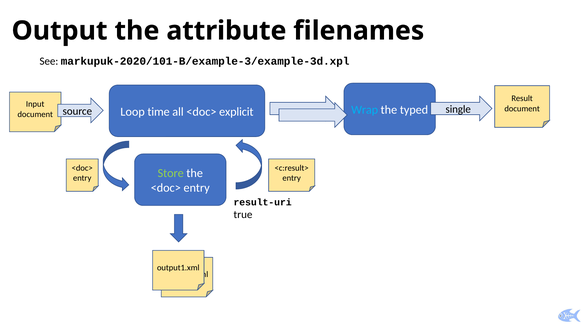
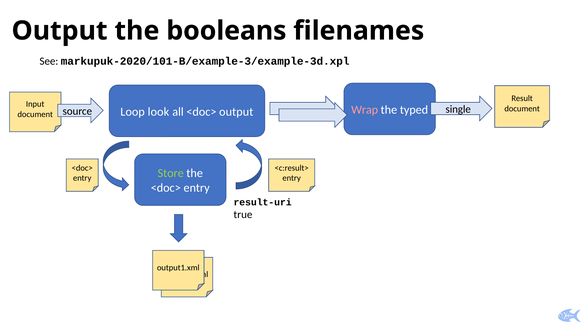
attribute: attribute -> booleans
Wrap colour: light blue -> pink
time: time -> look
<doc> explicit: explicit -> output
